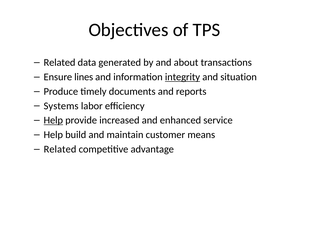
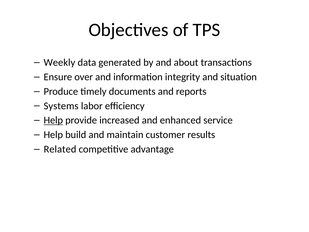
Related at (60, 63): Related -> Weekly
lines: lines -> over
integrity underline: present -> none
means: means -> results
